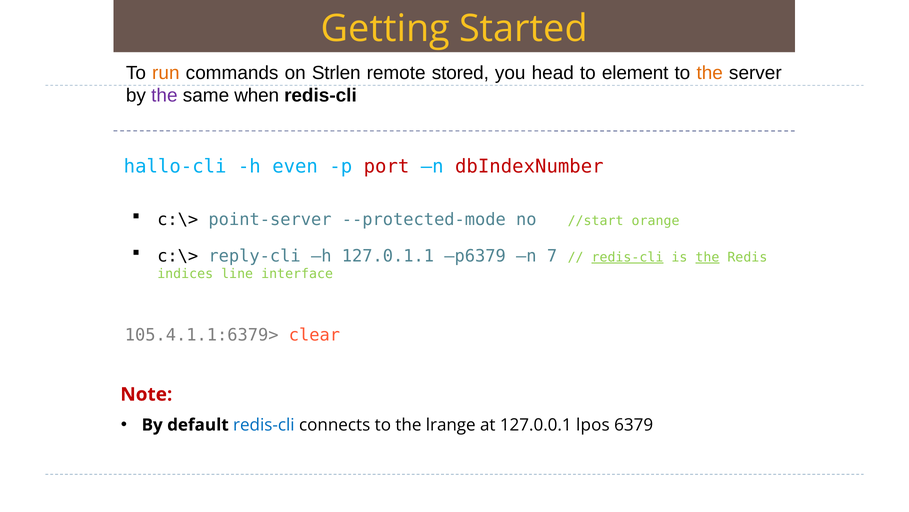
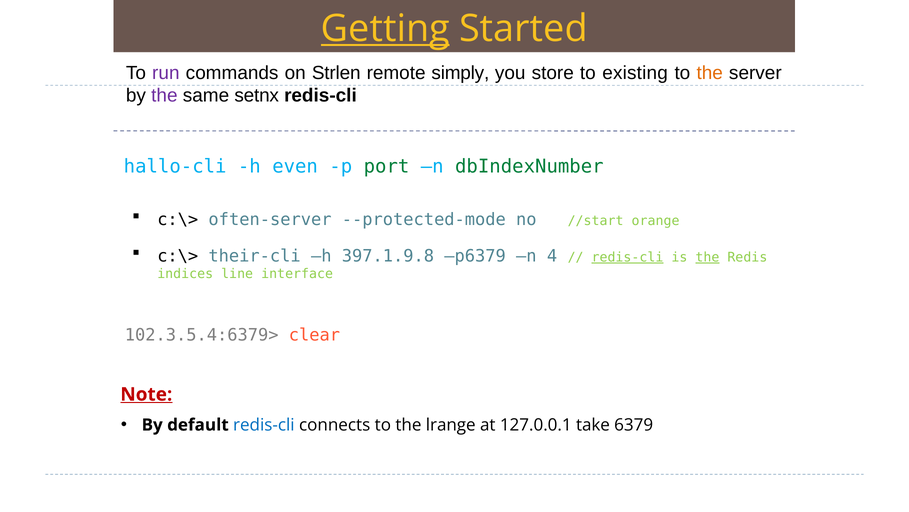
Getting underline: none -> present
run colour: orange -> purple
stored: stored -> simply
head: head -> store
element: element -> existing
when: when -> setnx
port colour: red -> green
dbIndexNumber colour: red -> green
point-server: point-server -> often-server
reply-cli: reply-cli -> their-cli
127.0.1.1: 127.0.1.1 -> 397.1.9.8
7: 7 -> 4
105.4.1.1:6379>: 105.4.1.1:6379> -> 102.3.5.4:6379>
Note underline: none -> present
lpos: lpos -> take
